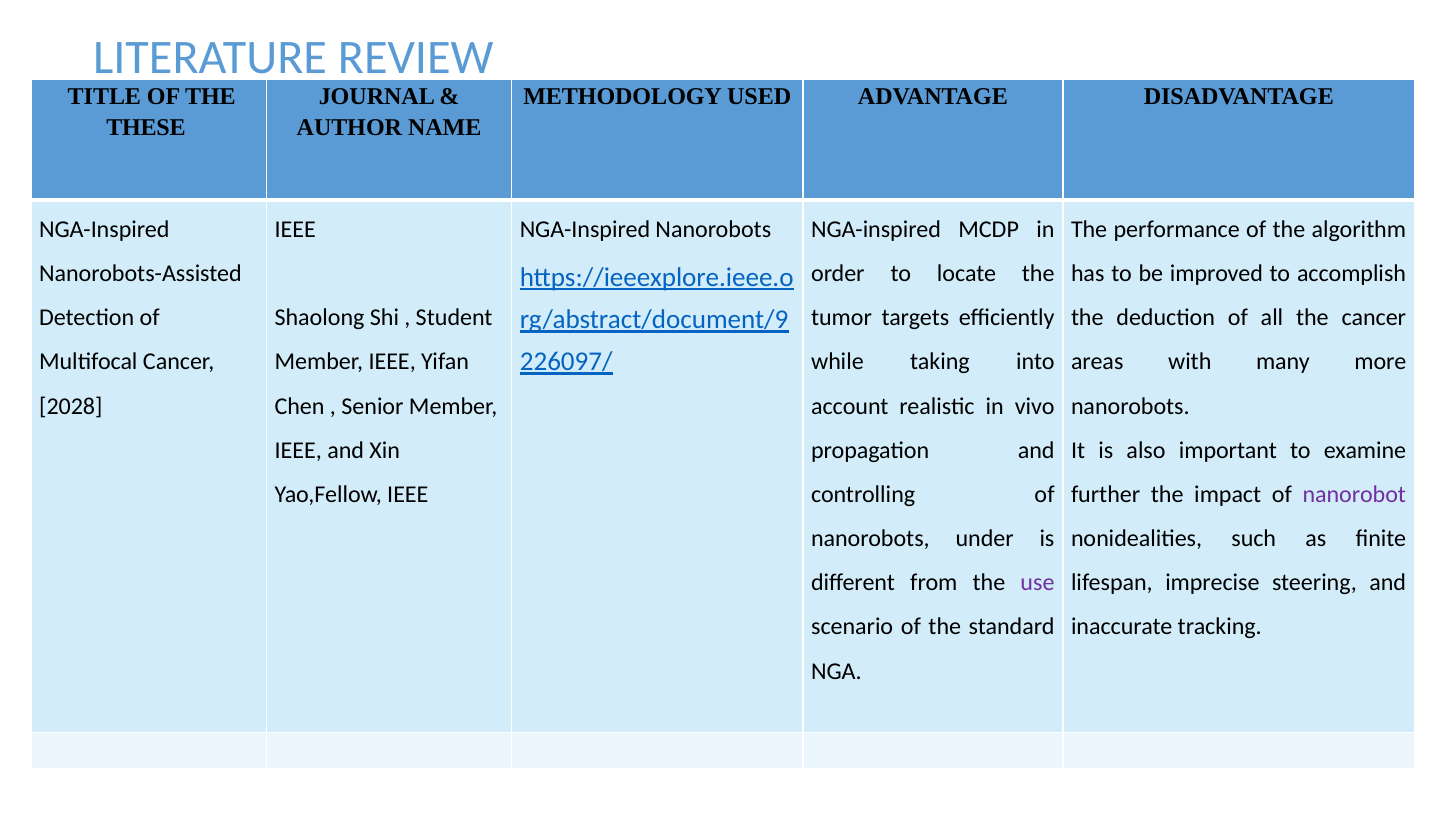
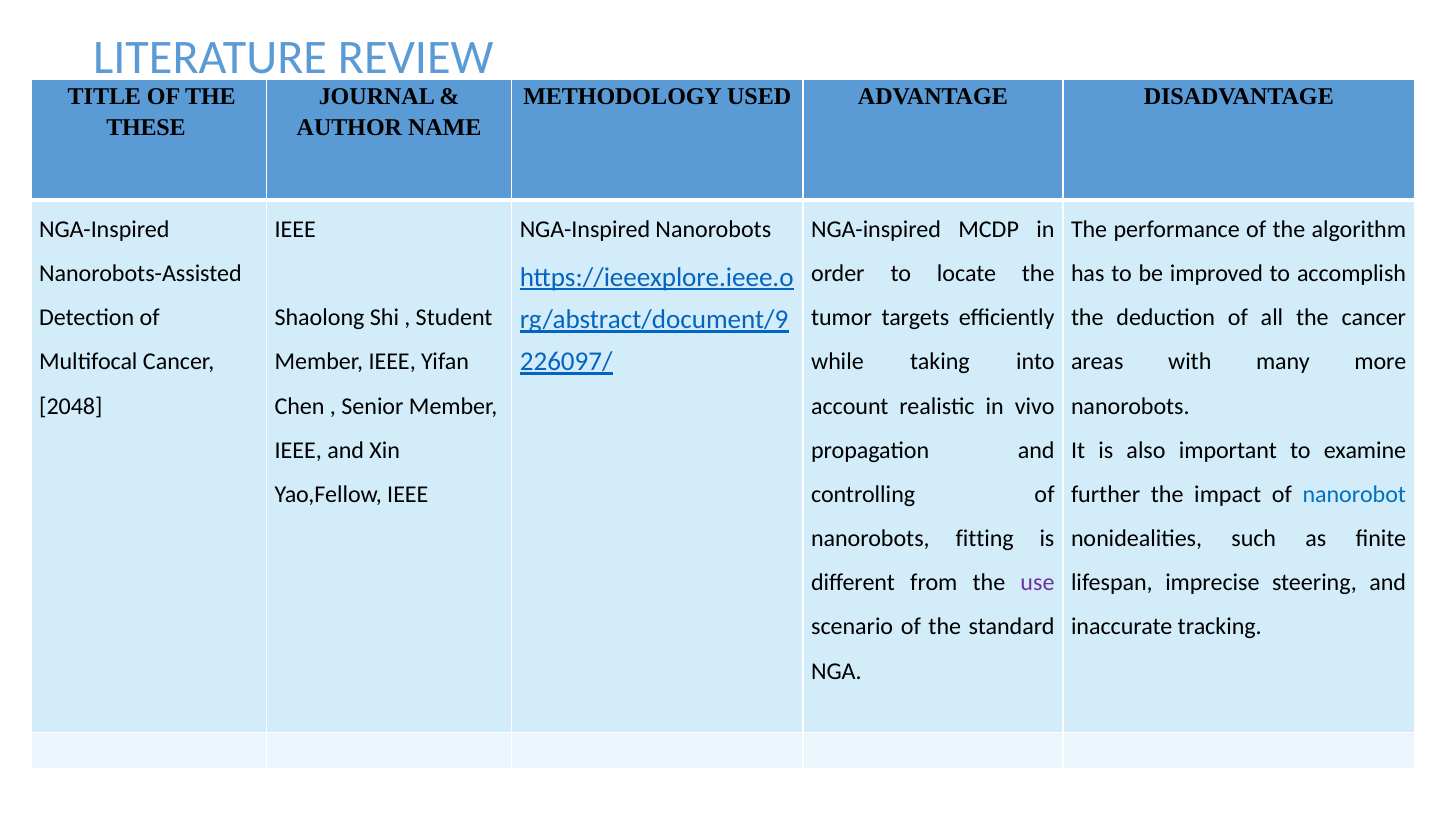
2028: 2028 -> 2048
nanorobot colour: purple -> blue
under: under -> fitting
